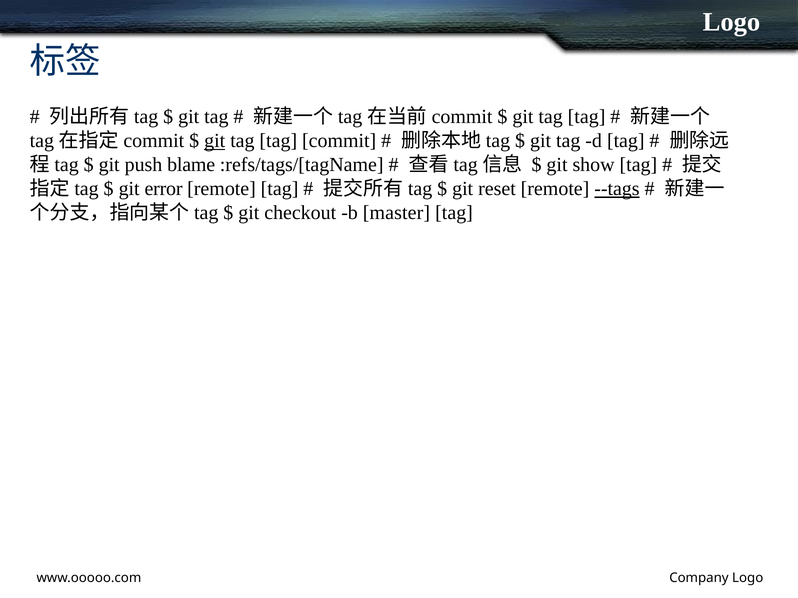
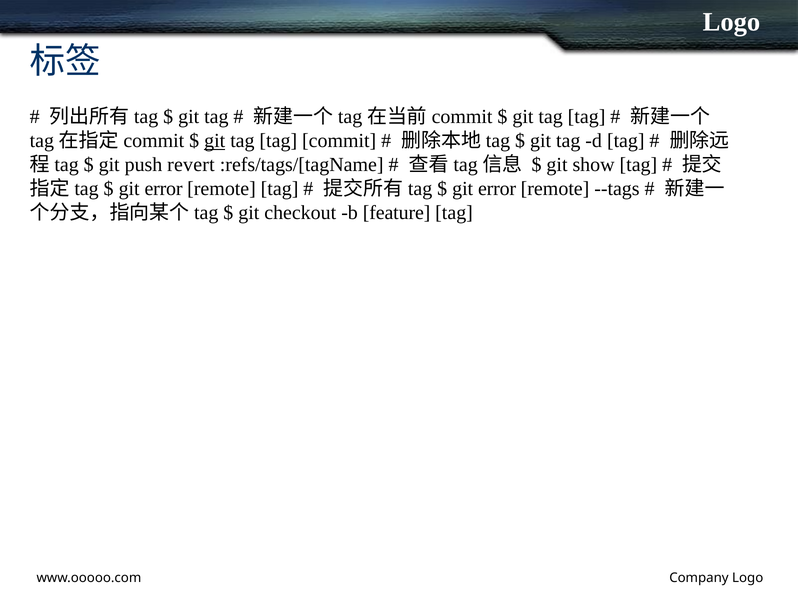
blame: blame -> revert
reset at (497, 189): reset -> error
--tags underline: present -> none
master: master -> feature
